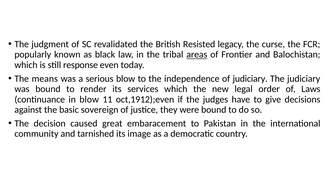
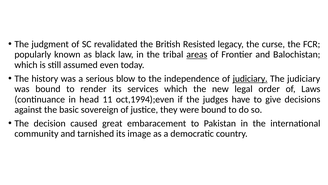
response: response -> assumed
means: means -> history
judiciary at (250, 78) underline: none -> present
in blow: blow -> head
oct,1912);even: oct,1912);even -> oct,1994);even
